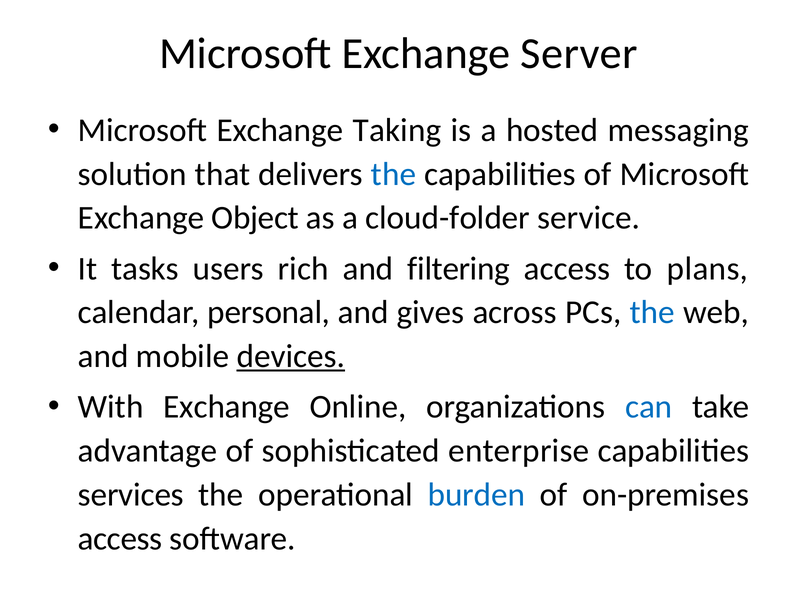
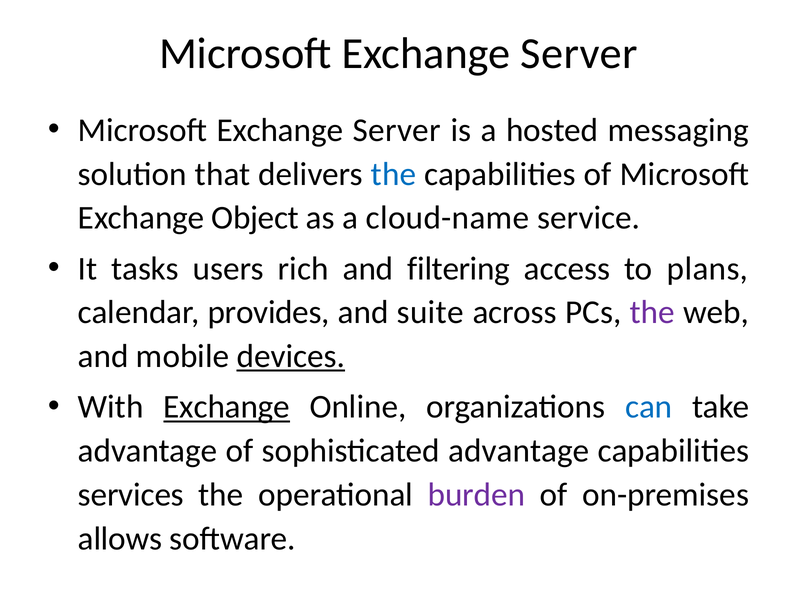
Taking at (397, 130): Taking -> Server
cloud-folder: cloud-folder -> cloud-name
personal: personal -> provides
gives: gives -> suite
the at (652, 312) colour: blue -> purple
Exchange at (227, 407) underline: none -> present
sophisticated enterprise: enterprise -> advantage
burden colour: blue -> purple
access at (120, 538): access -> allows
